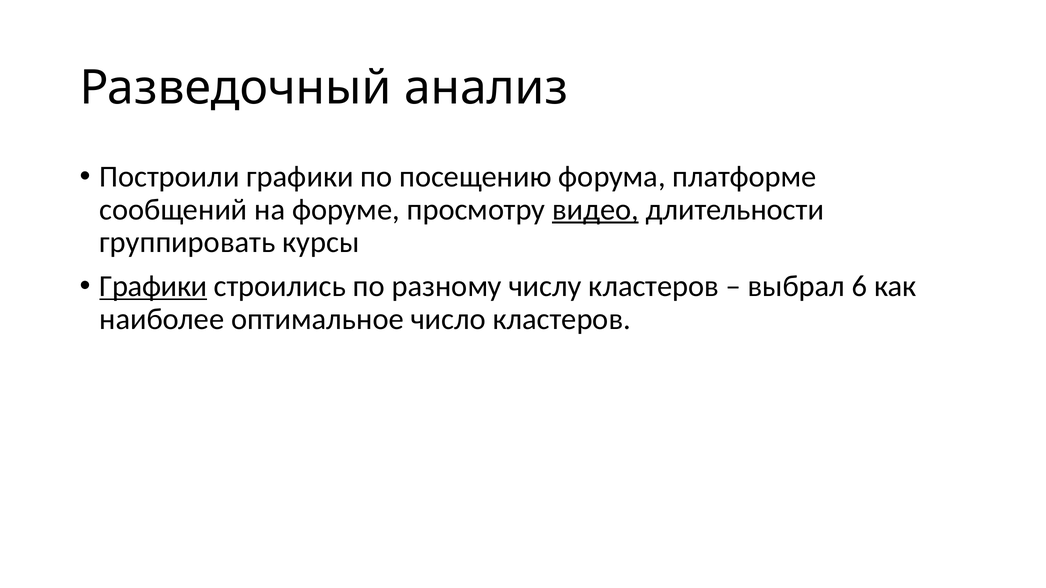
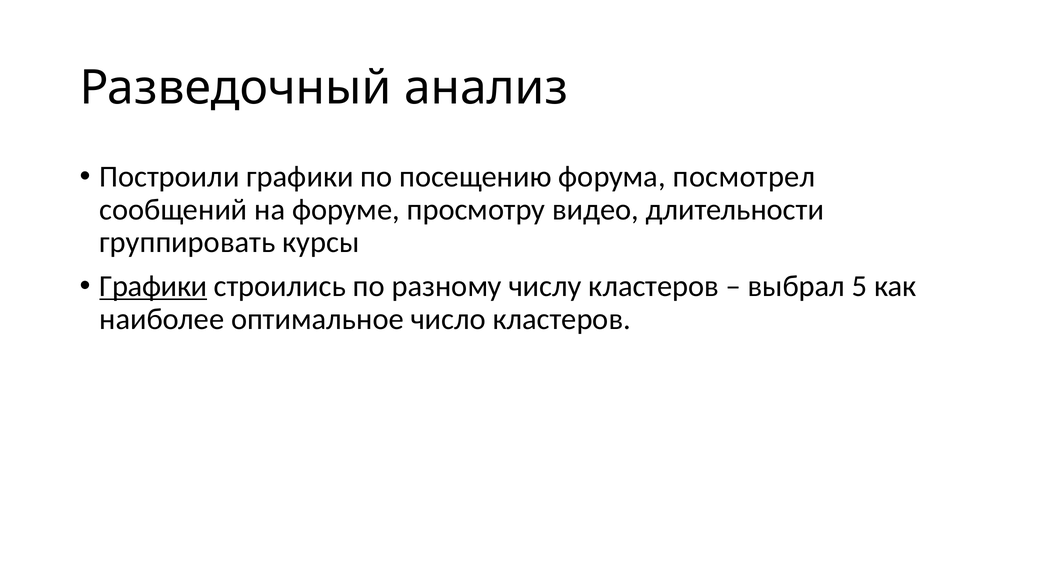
платформе: платформе -> посмотрел
видео underline: present -> none
6: 6 -> 5
